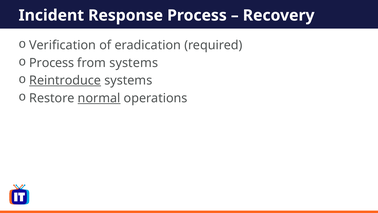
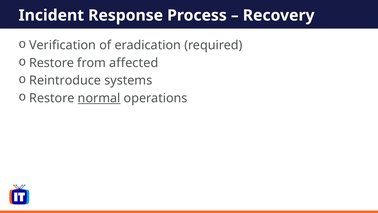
Process at (52, 63): Process -> Restore
from systems: systems -> affected
Reintroduce underline: present -> none
